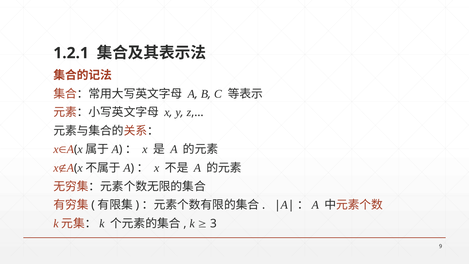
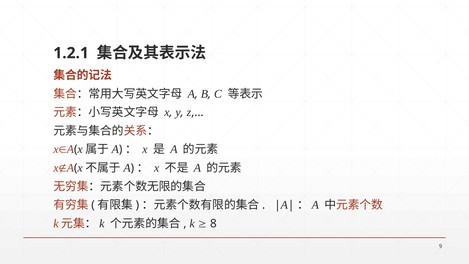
3: 3 -> 8
